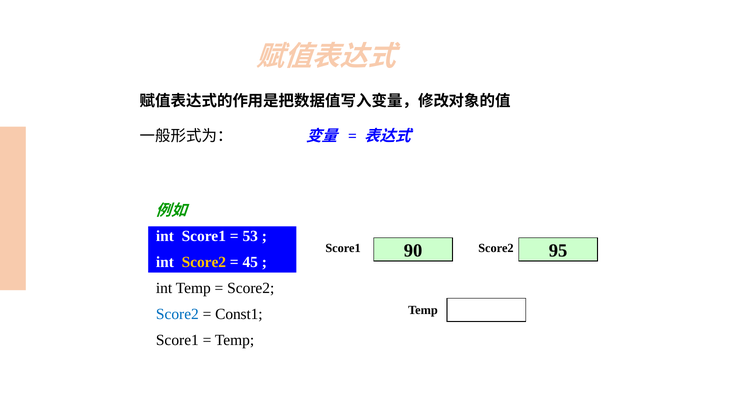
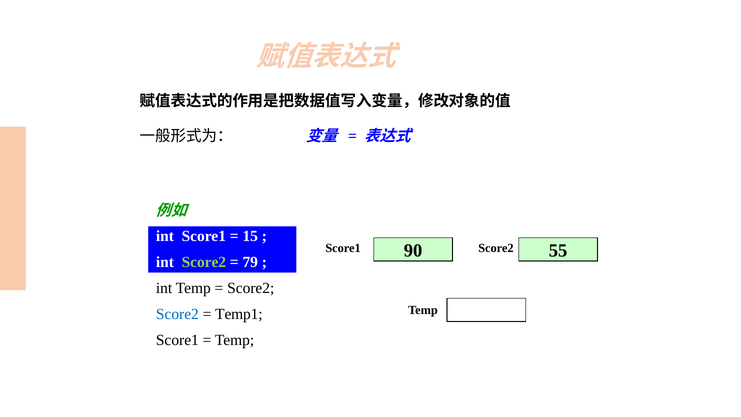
53: 53 -> 15
95: 95 -> 55
Score2 at (204, 262) colour: yellow -> light green
45: 45 -> 79
Const1: Const1 -> Temp1
